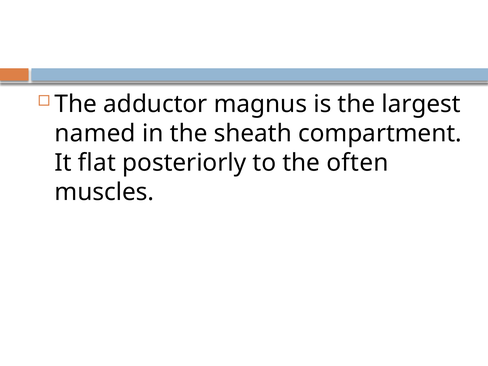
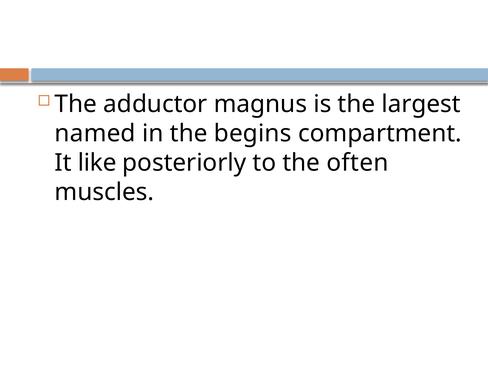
sheath: sheath -> begins
flat: flat -> like
